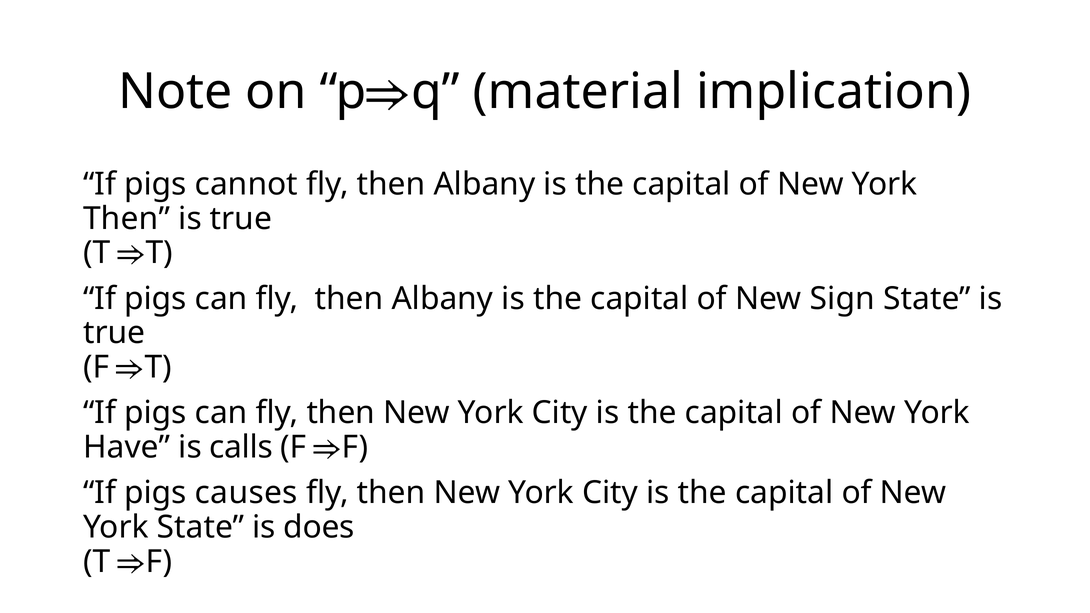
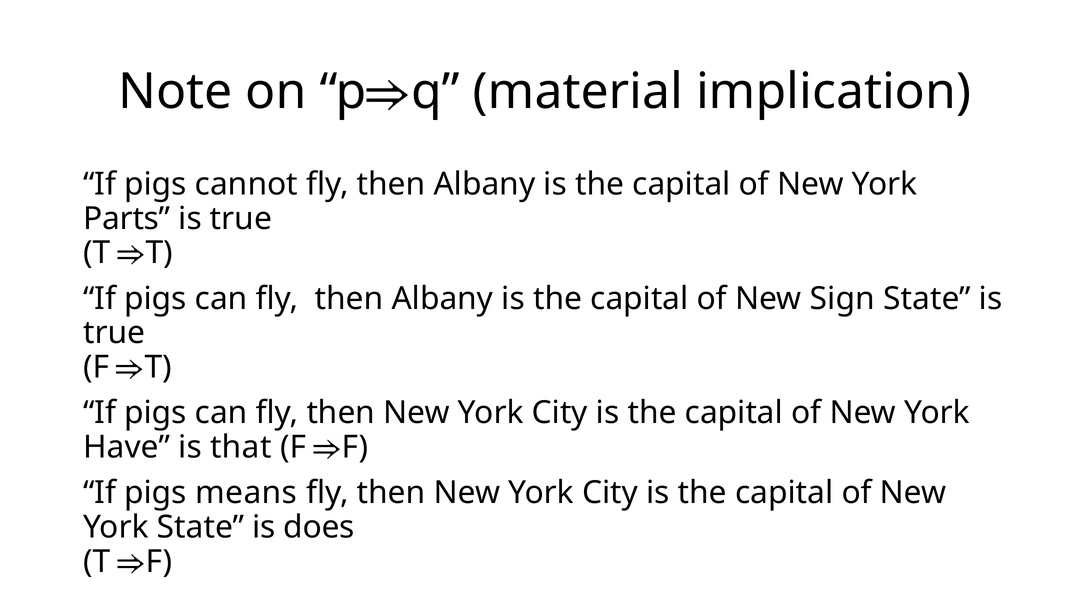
Then at (127, 219): Then -> Parts
calls: calls -> that
causes: causes -> means
